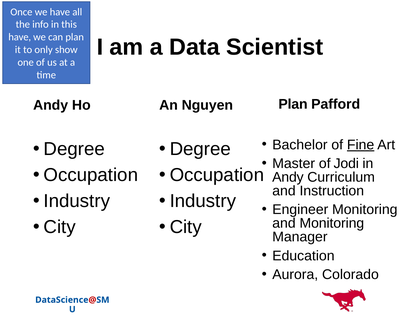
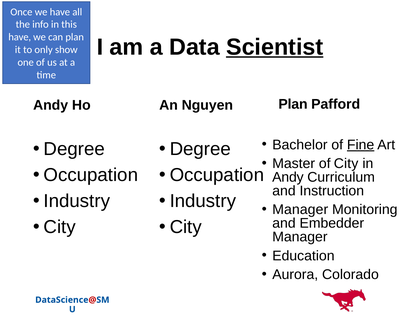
Scientist underline: none -> present
of Jodi: Jodi -> City
Engineer at (300, 210): Engineer -> Manager
and Monitoring: Monitoring -> Embedder
